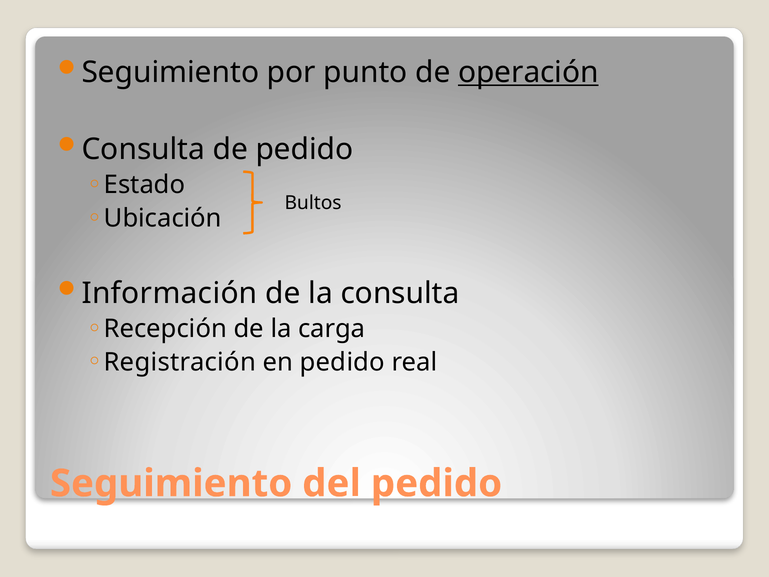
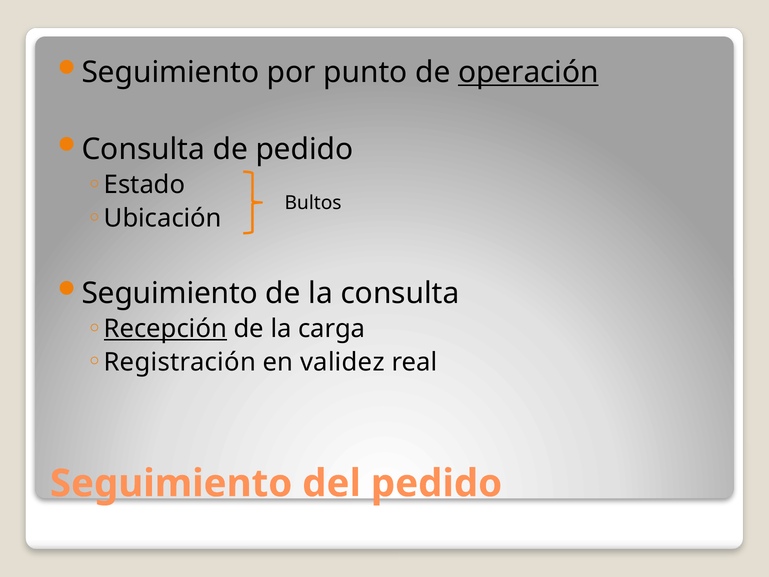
Información at (170, 293): Información -> Seguimiento
Recepción underline: none -> present
en pedido: pedido -> validez
